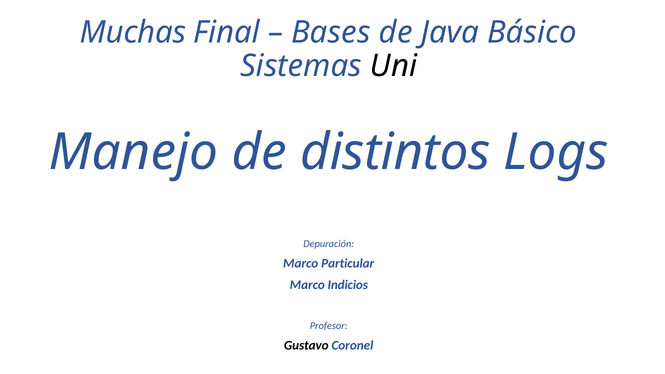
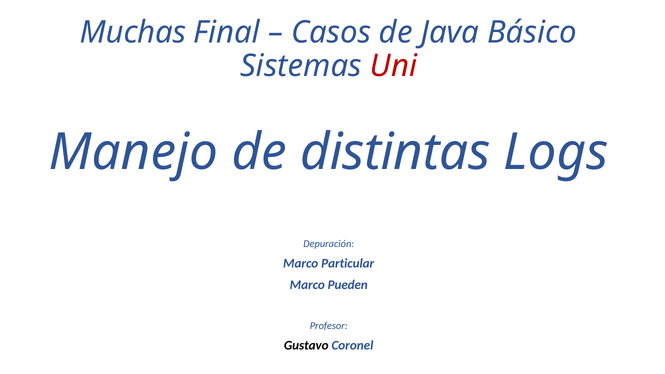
Bases: Bases -> Casos
Uni colour: black -> red
distintos: distintos -> distintas
Indicios: Indicios -> Pueden
